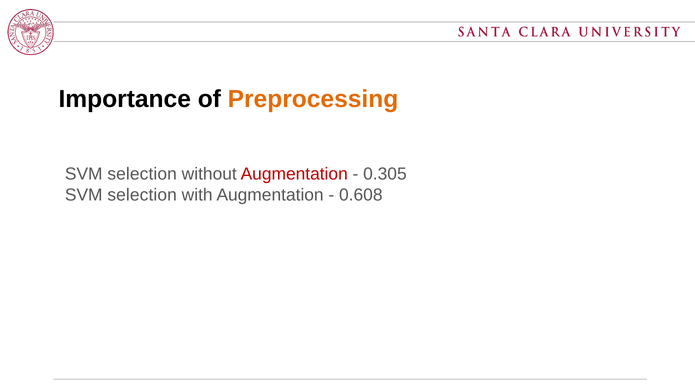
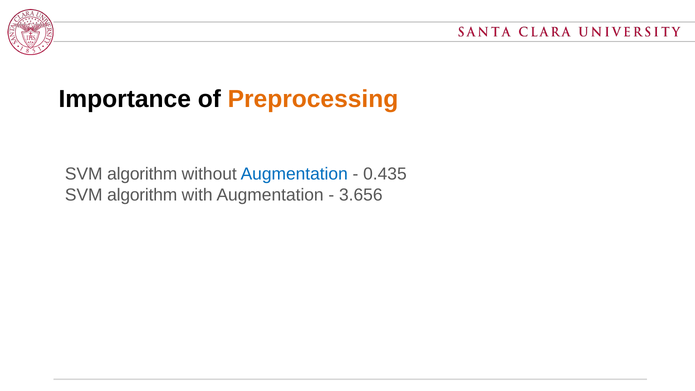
selection at (142, 174): selection -> algorithm
Augmentation at (294, 174) colour: red -> blue
0.305: 0.305 -> 0.435
selection at (142, 195): selection -> algorithm
0.608: 0.608 -> 3.656
